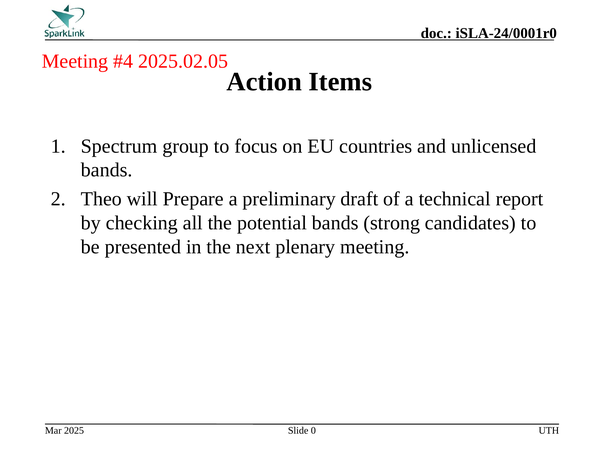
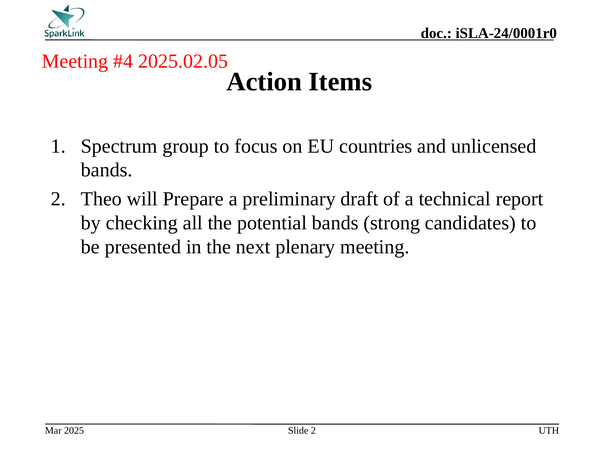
Slide 0: 0 -> 2
